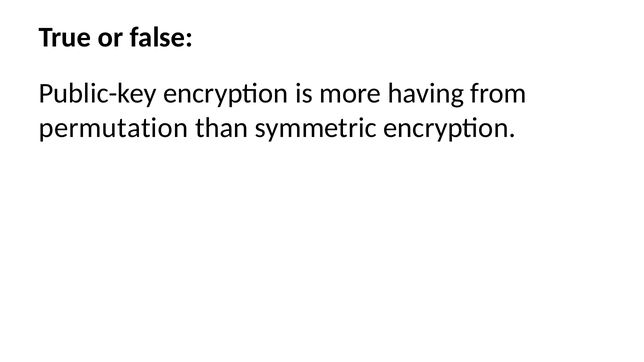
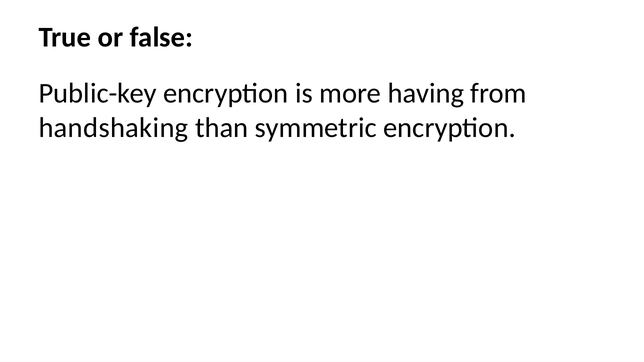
permutation: permutation -> handshaking
